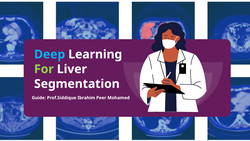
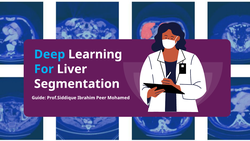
For colour: light green -> light blue
